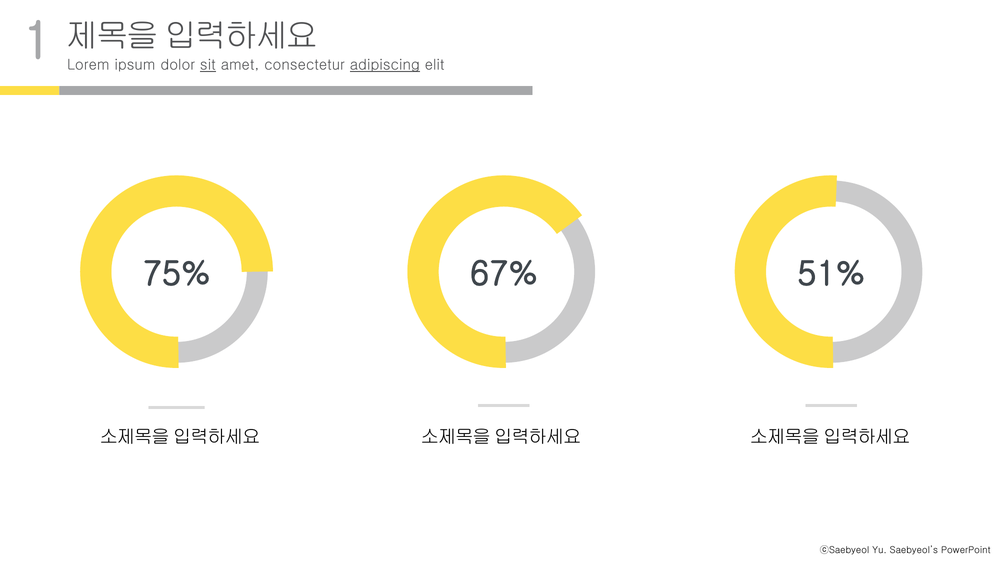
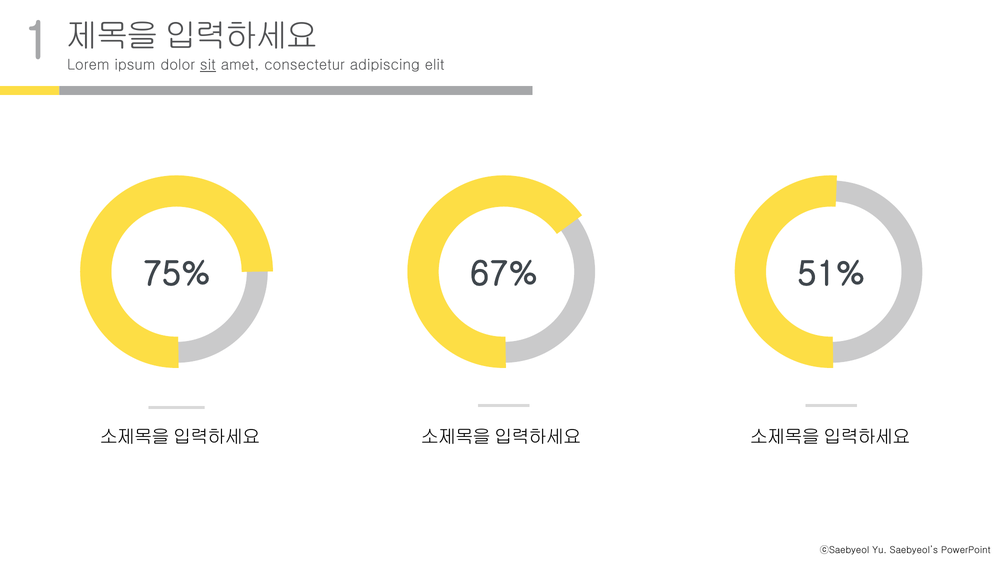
adipiscing underline: present -> none
